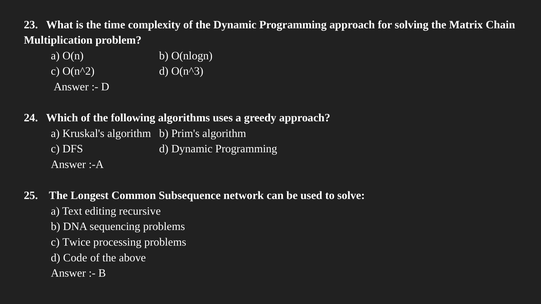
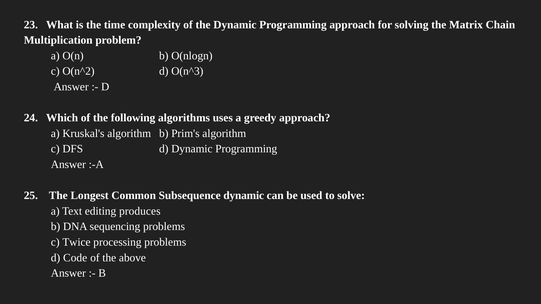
Subsequence network: network -> dynamic
recursive: recursive -> produces
